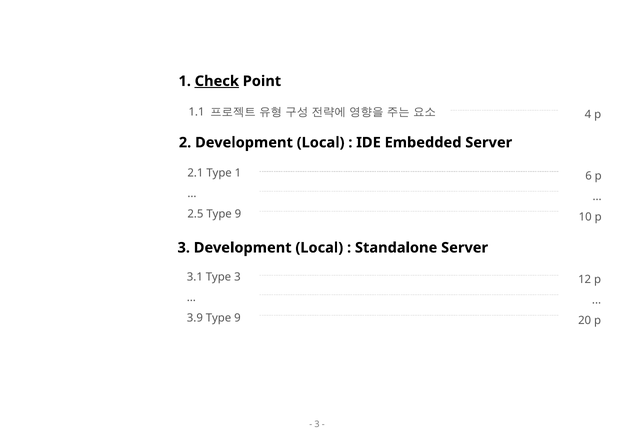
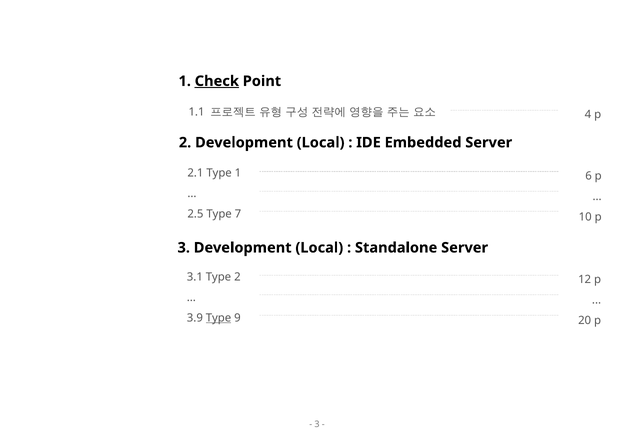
2.5 Type 9: 9 -> 7
Type 3: 3 -> 2
Type at (219, 318) underline: none -> present
